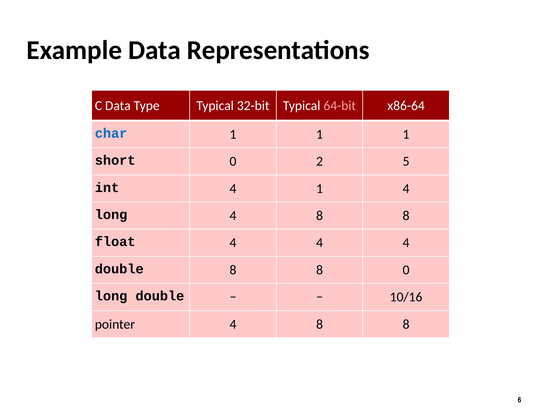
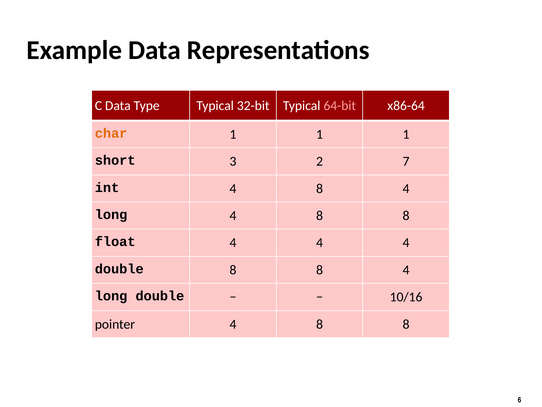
char colour: blue -> orange
short 0: 0 -> 3
5: 5 -> 7
int 4 1: 1 -> 8
8 8 0: 0 -> 4
